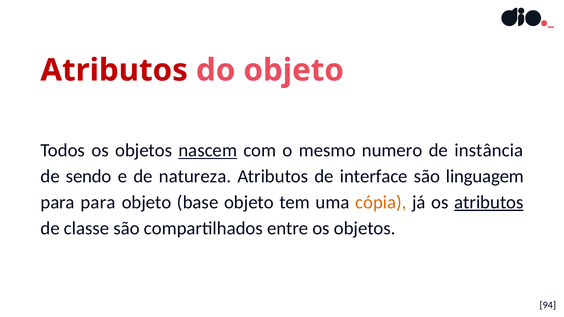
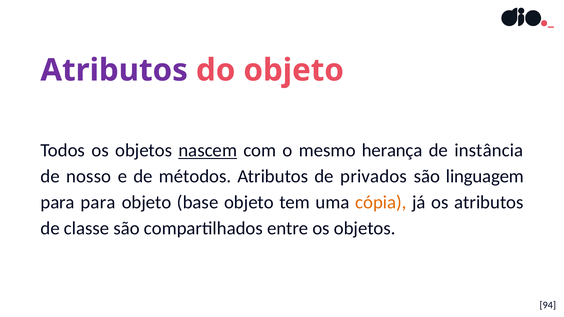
Atributos at (114, 70) colour: red -> purple
numero: numero -> herança
sendo: sendo -> nosso
natureza: natureza -> métodos
interface: interface -> privados
atributos at (489, 202) underline: present -> none
